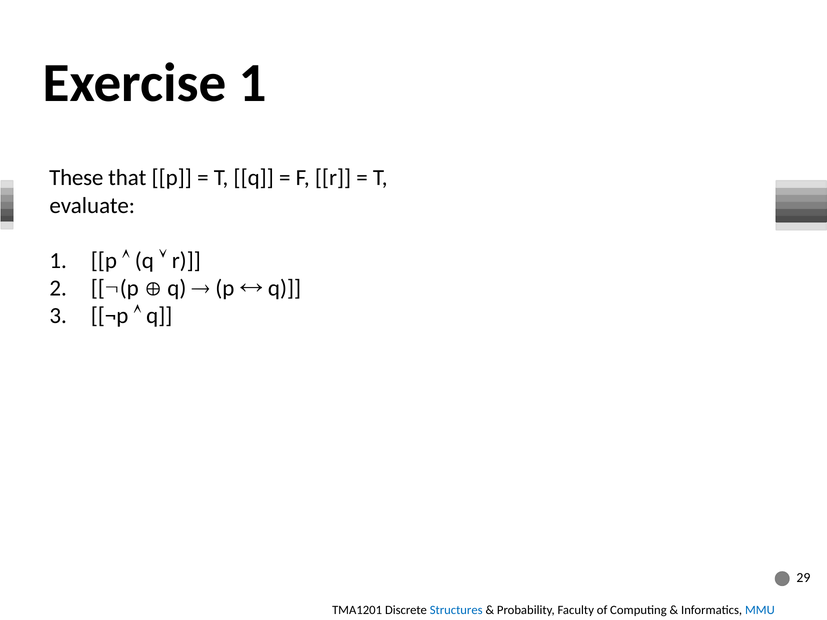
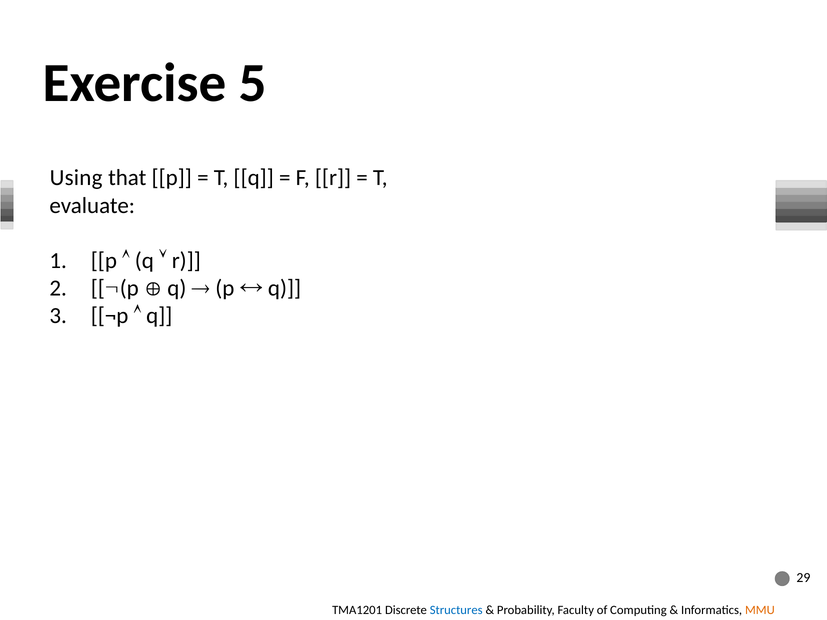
Exercise 1: 1 -> 5
These: These -> Using
MMU colour: blue -> orange
